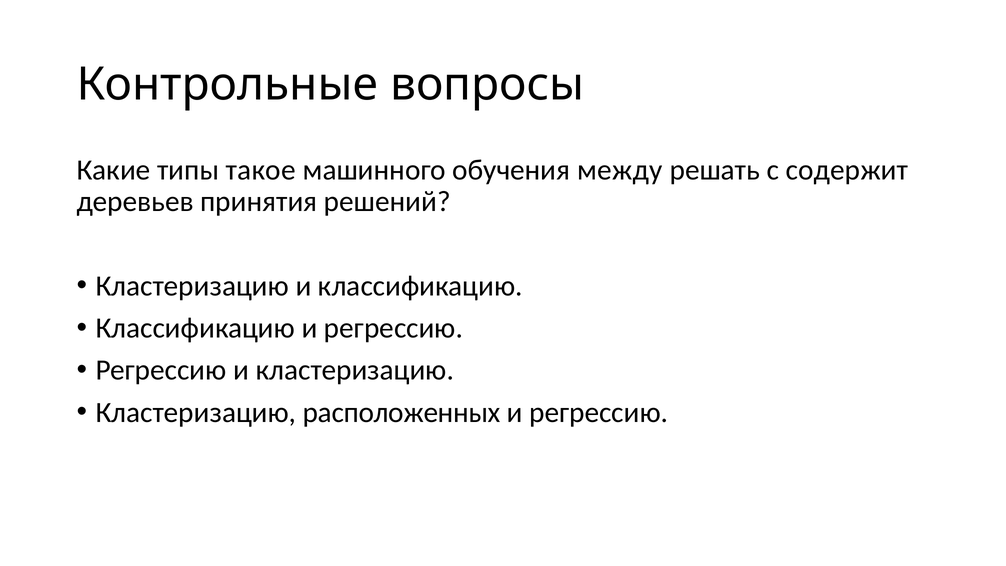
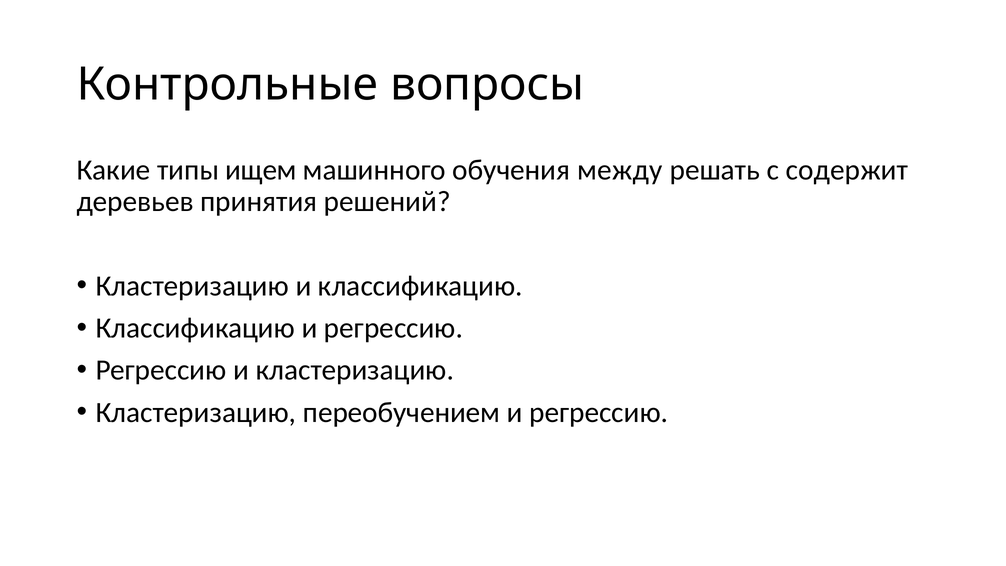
такое: такое -> ищем
расположенных: расположенных -> переобучением
